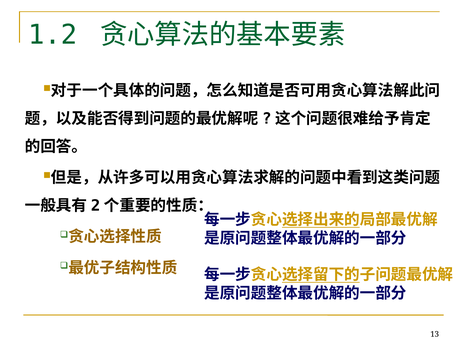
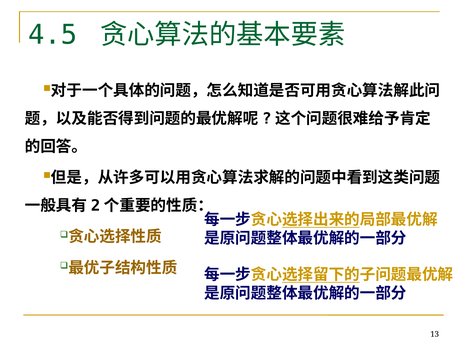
1.2: 1.2 -> 4.5
